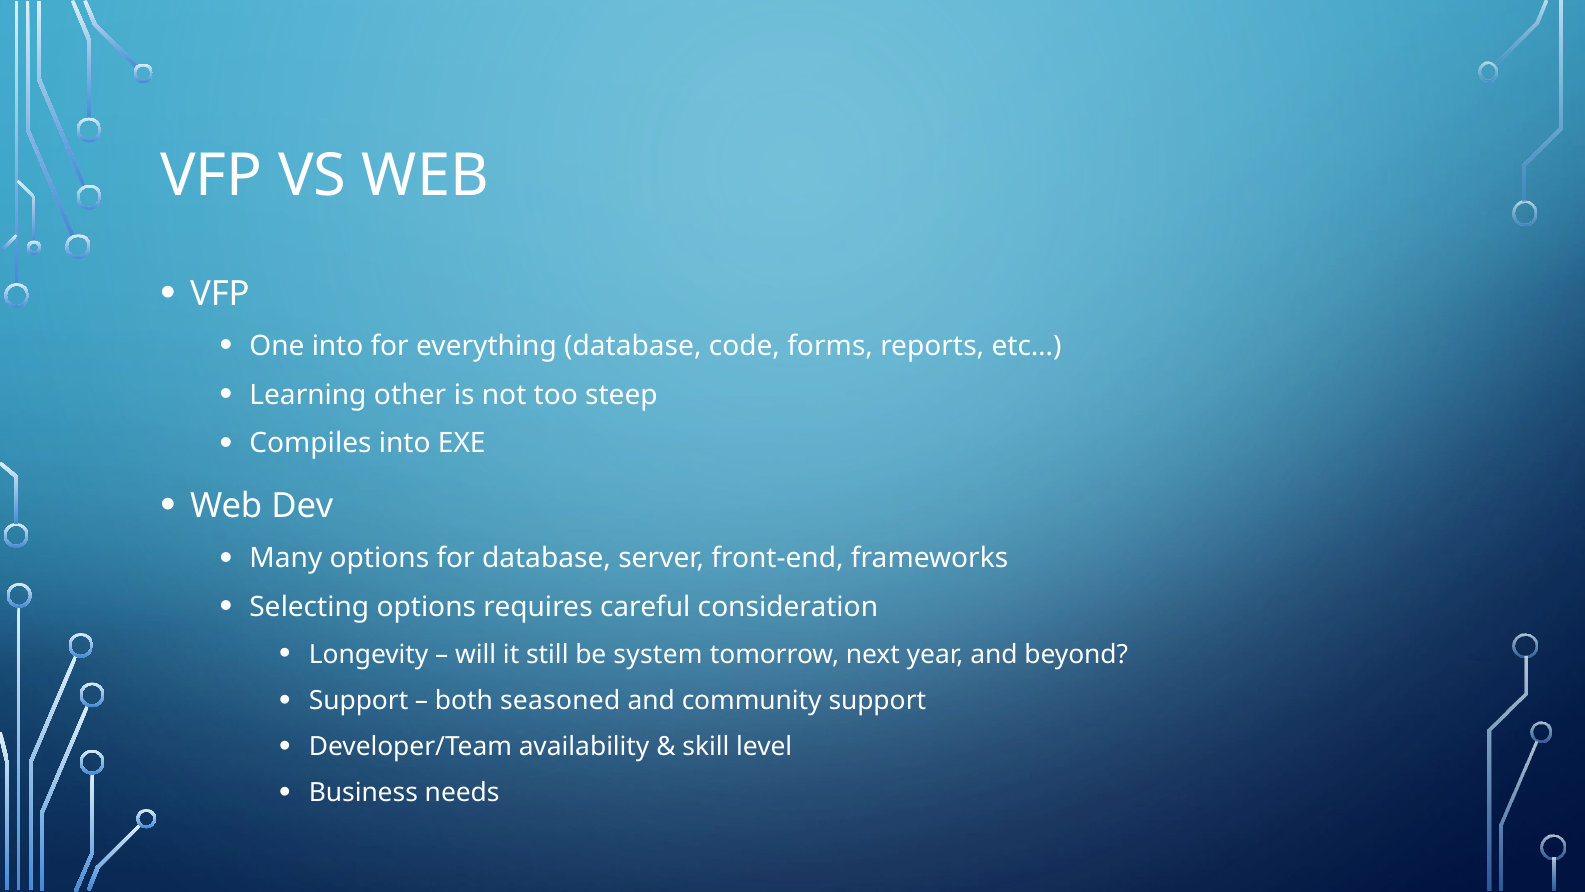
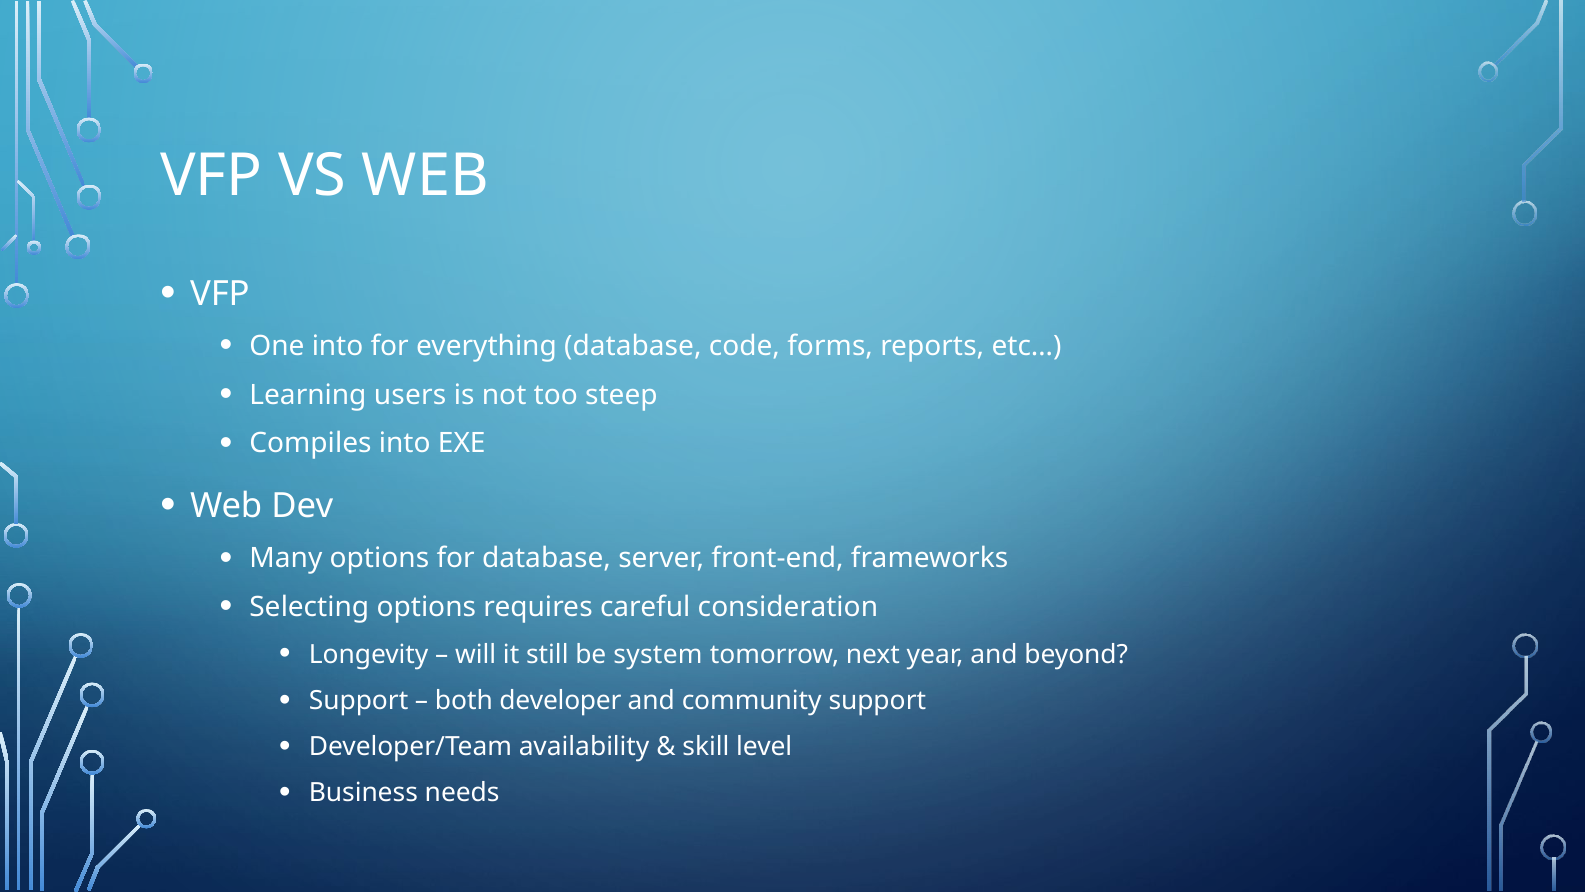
other: other -> users
seasoned: seasoned -> developer
